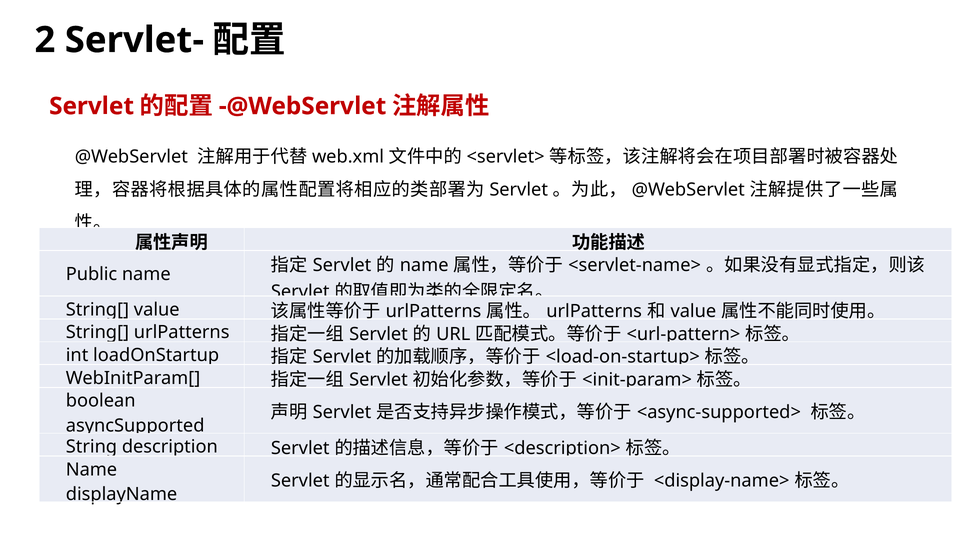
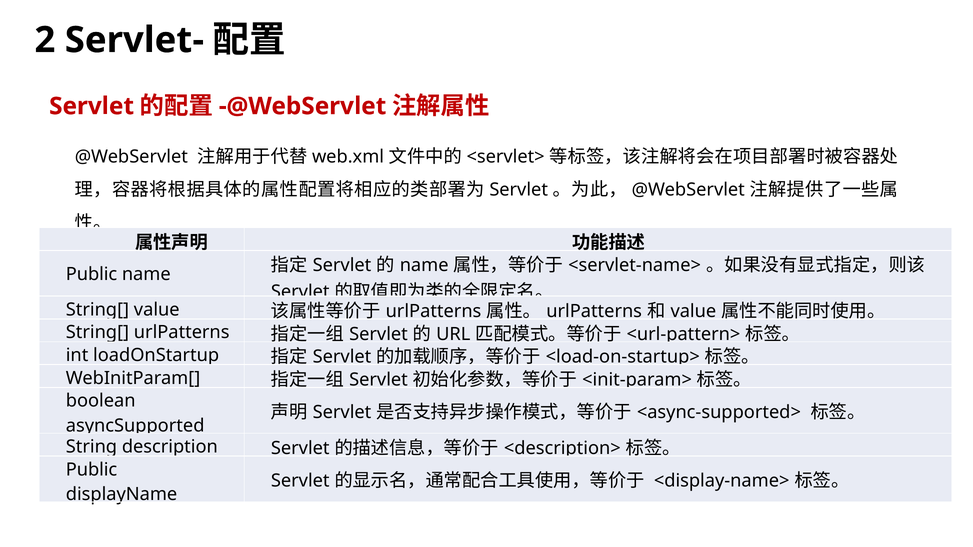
Name at (91, 470): Name -> Public
